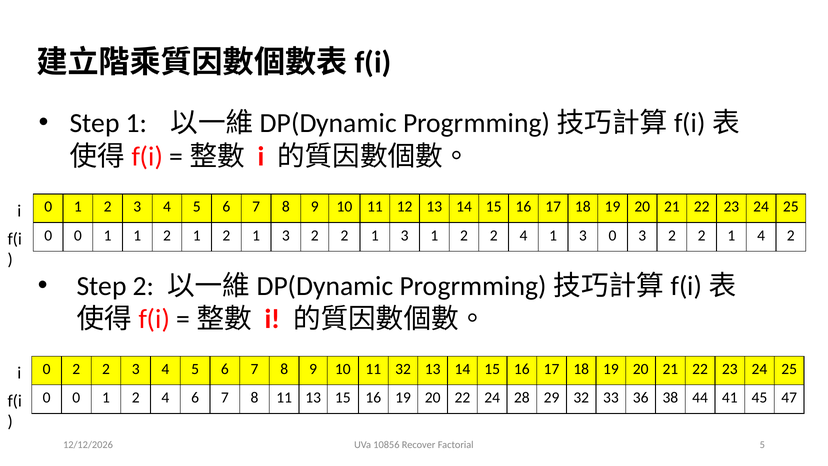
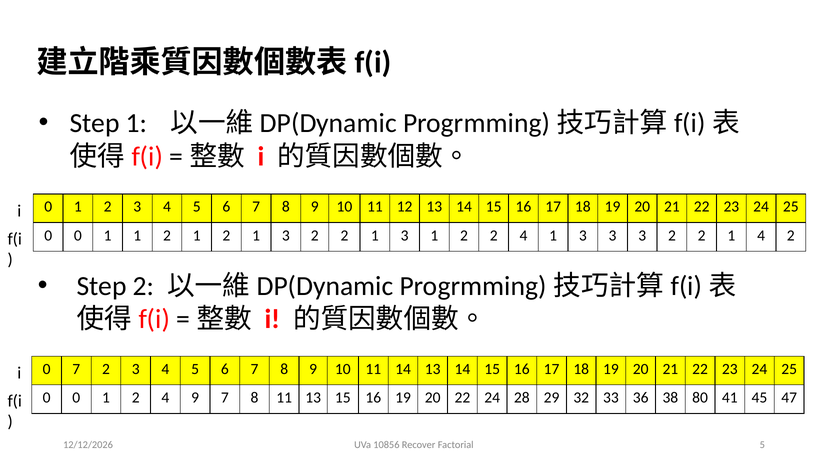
1 3 0: 0 -> 3
0 2: 2 -> 7
11 32: 32 -> 14
4 6: 6 -> 9
44: 44 -> 80
